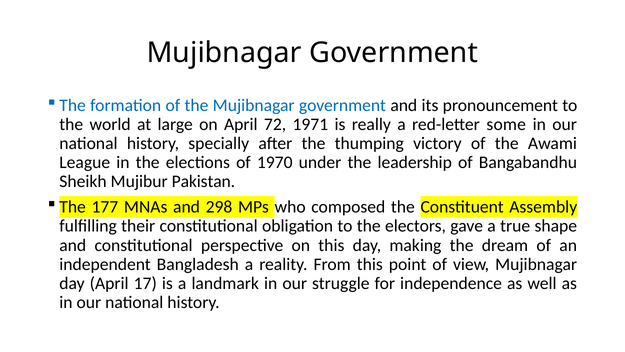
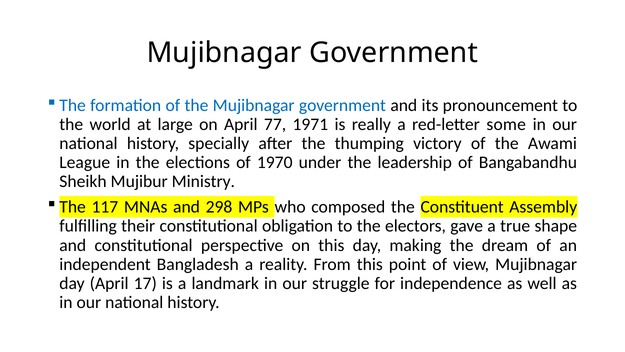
72: 72 -> 77
Pakistan: Pakistan -> Ministry
177: 177 -> 117
